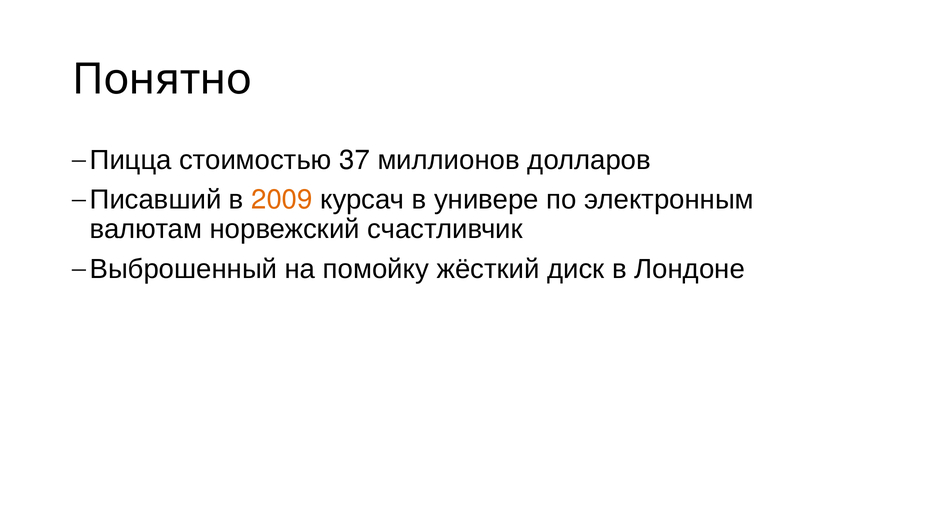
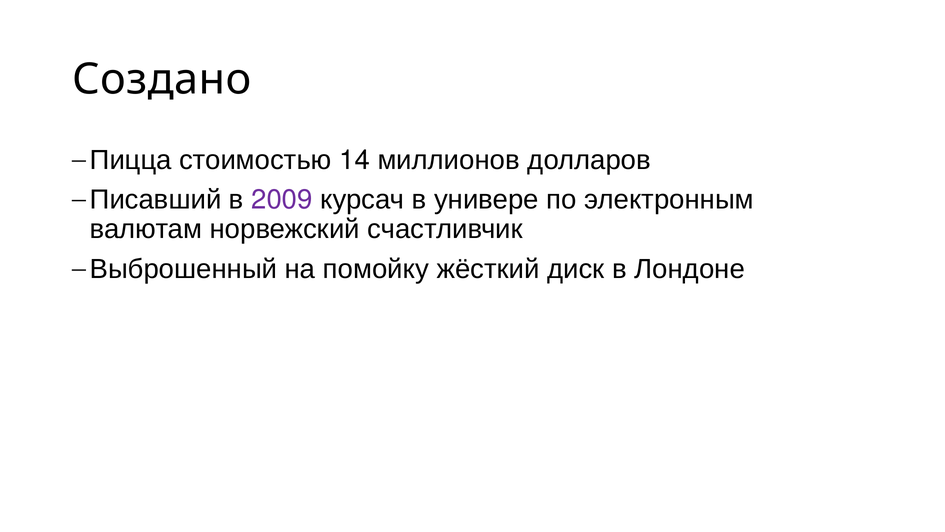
Понятно: Понятно -> Создано
37: 37 -> 14
2009 colour: orange -> purple
